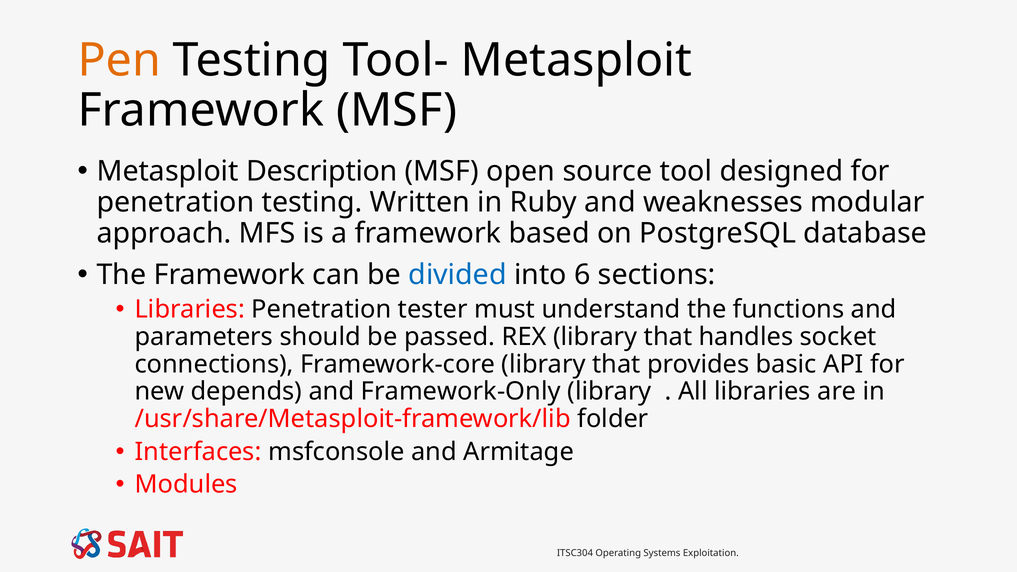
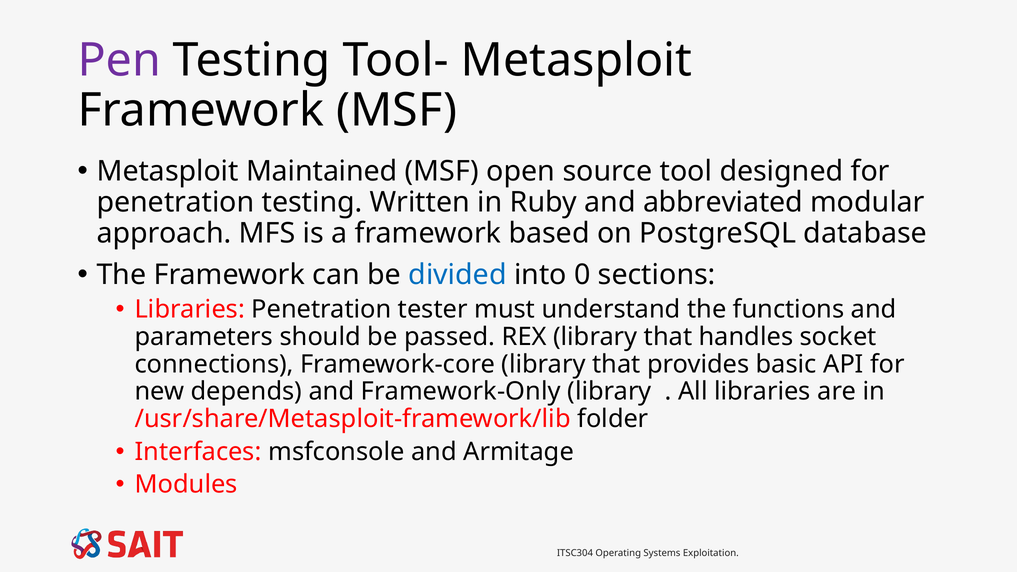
Pen colour: orange -> purple
Description: Description -> Maintained
weaknesses: weaknesses -> abbreviated
6: 6 -> 0
